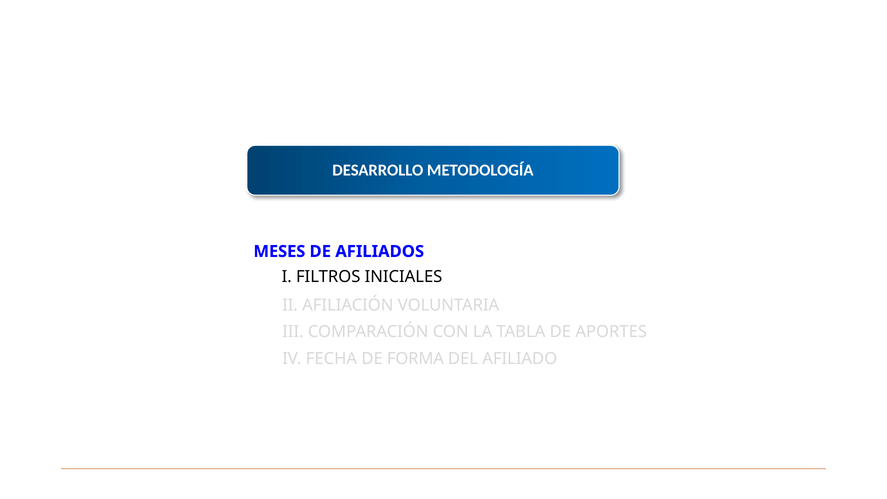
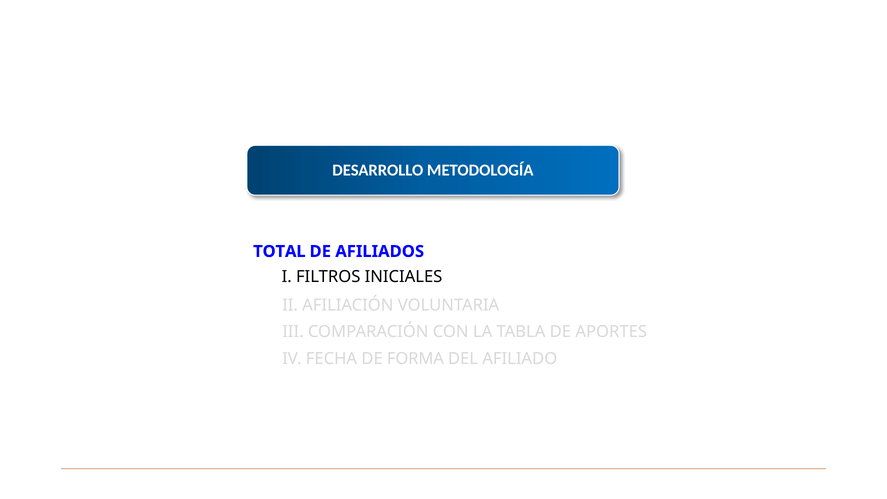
MESES: MESES -> TOTAL
